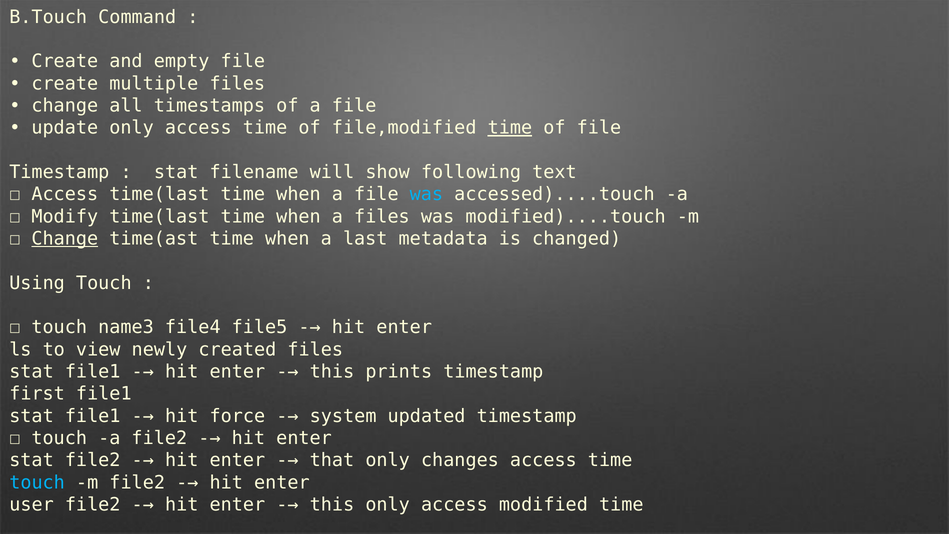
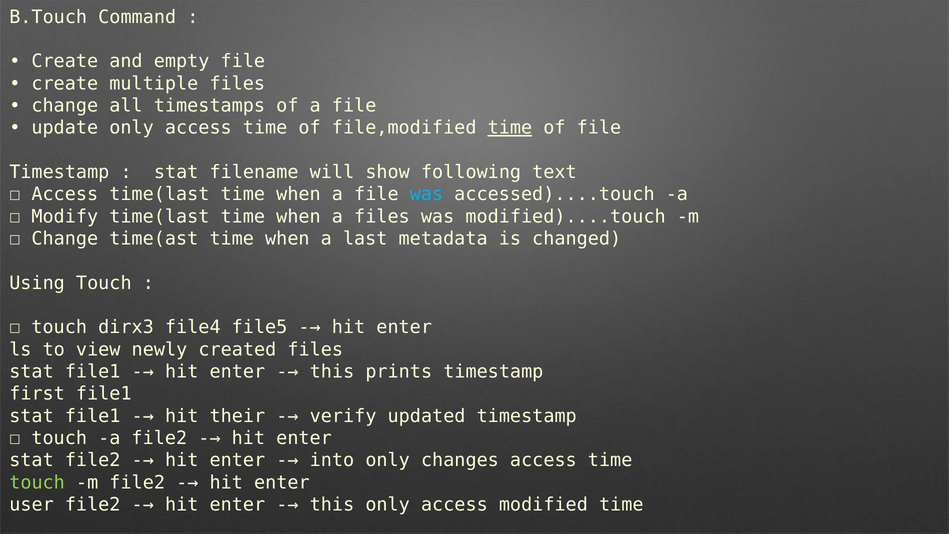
Change at (65, 239) underline: present -> none
name3: name3 -> dirx3
force: force -> their
system: system -> verify
that: that -> into
touch at (37, 482) colour: light blue -> light green
